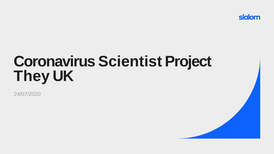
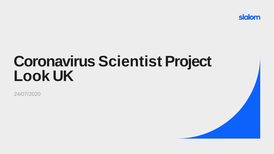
They: They -> Look
